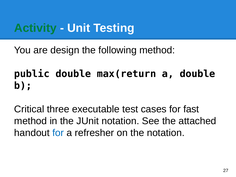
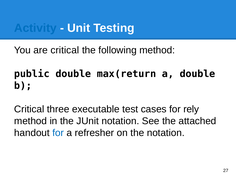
Activity colour: green -> blue
are design: design -> critical
fast: fast -> rely
